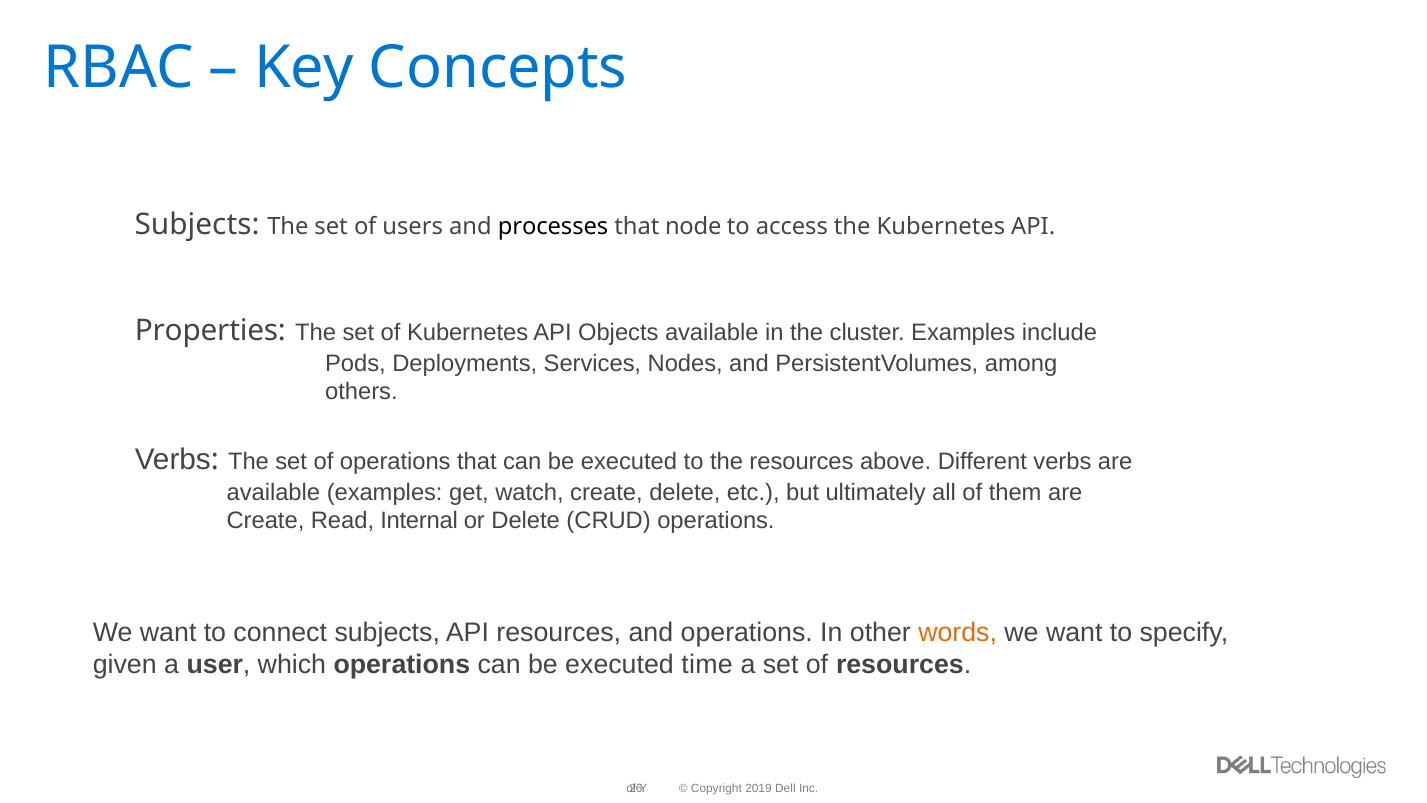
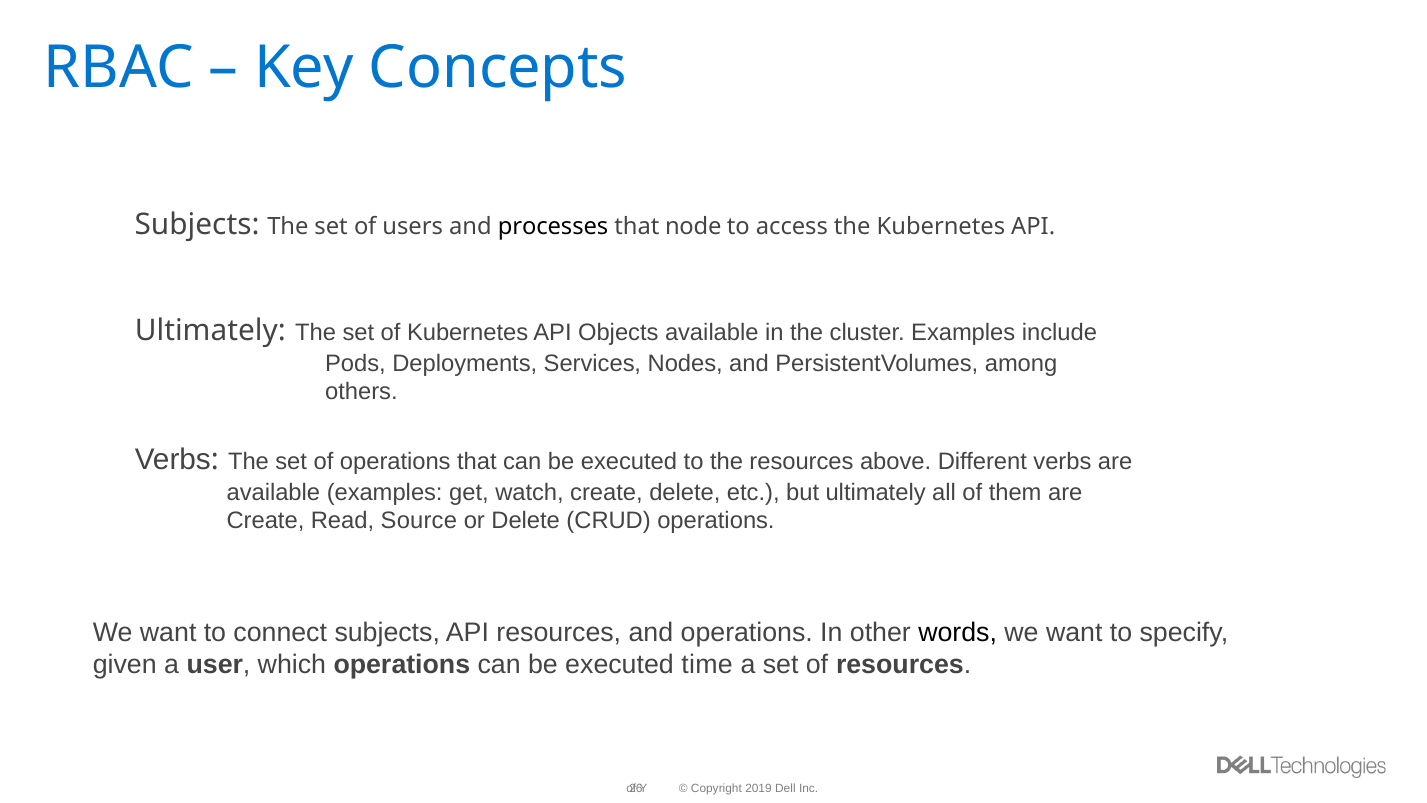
Properties at (210, 330): Properties -> Ultimately
Internal: Internal -> Source
words colour: orange -> black
